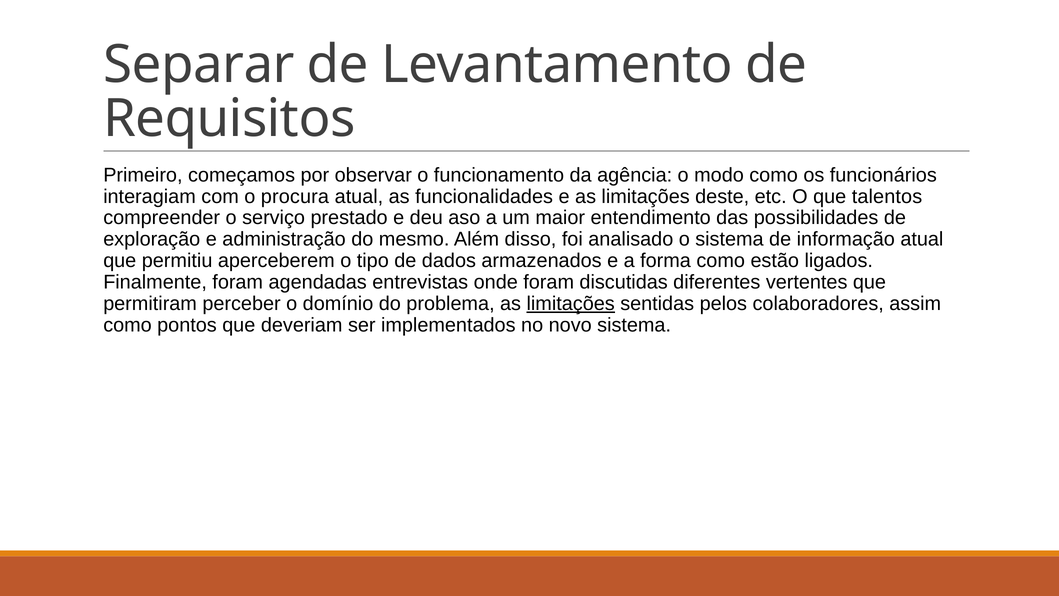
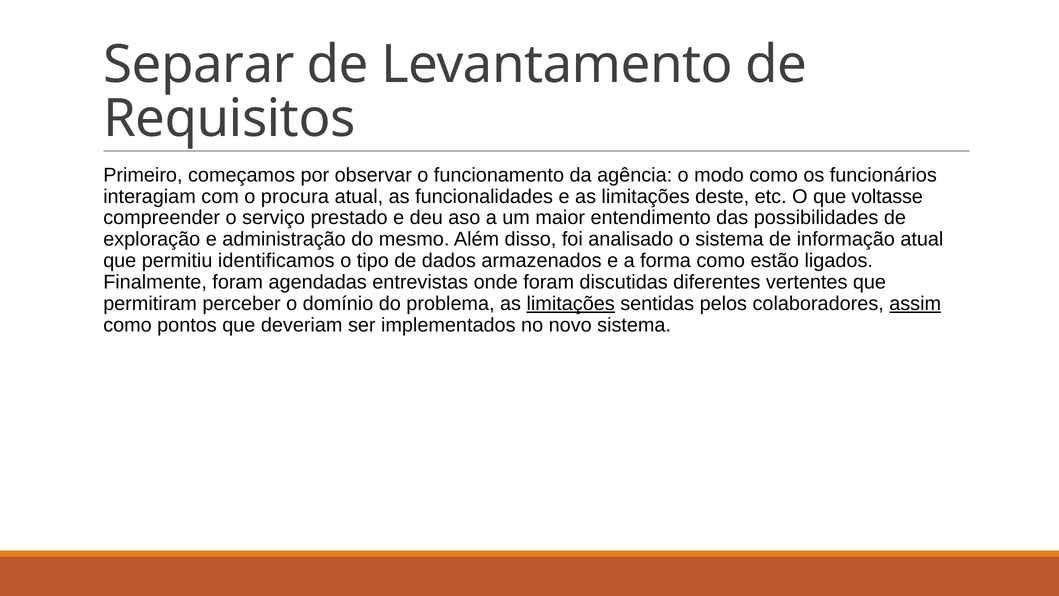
talentos: talentos -> voltasse
aperceberem: aperceberem -> identificamos
assim underline: none -> present
